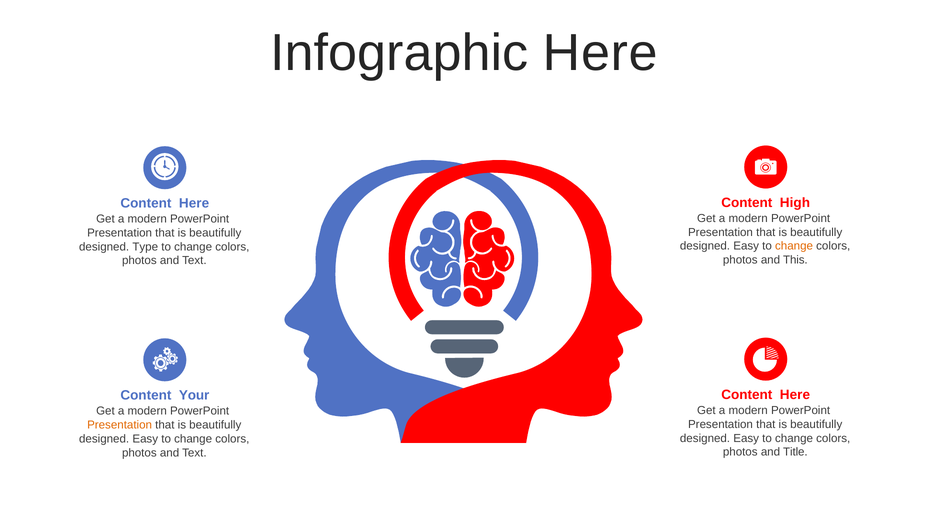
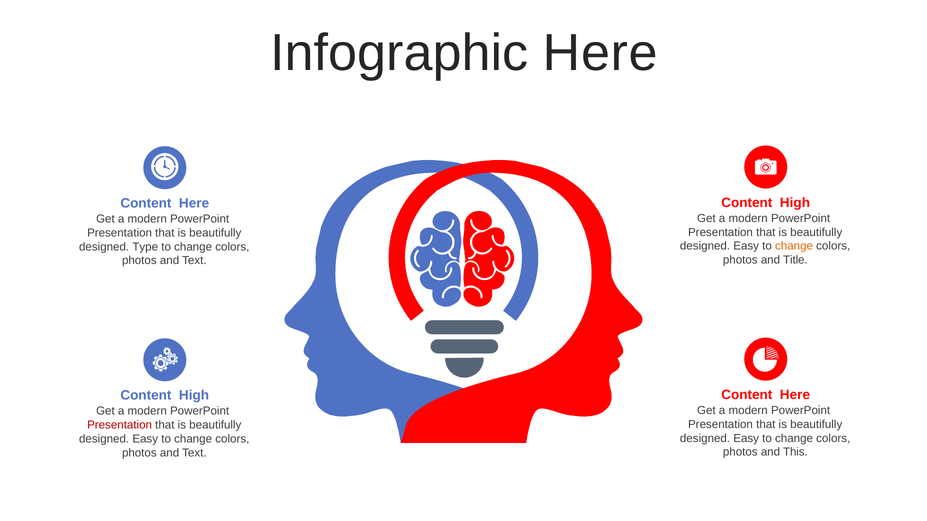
This: This -> Title
Your at (194, 396): Your -> High
Presentation at (120, 425) colour: orange -> red
Title: Title -> This
